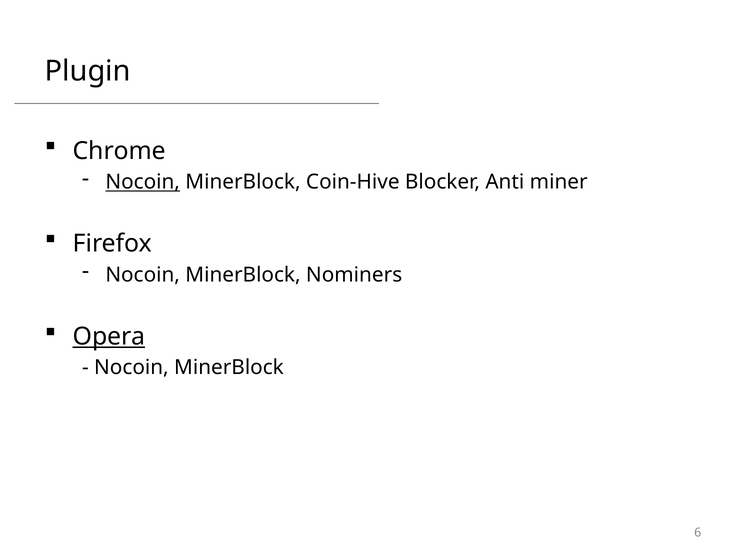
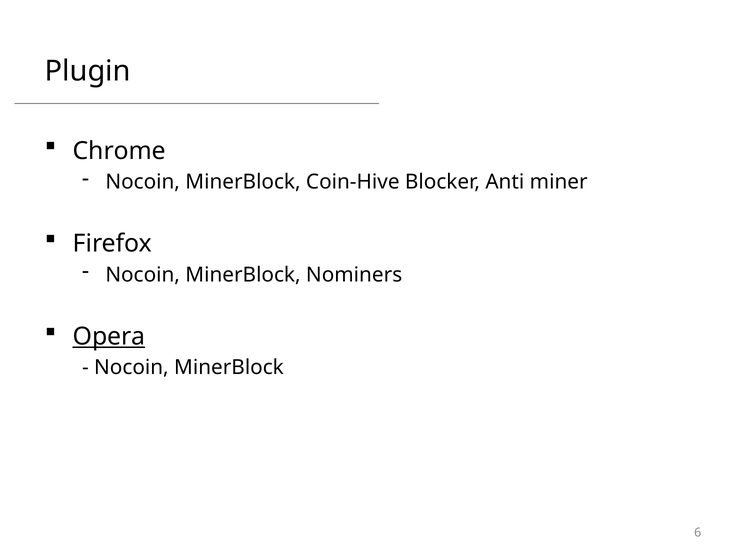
Nocoin at (143, 182) underline: present -> none
